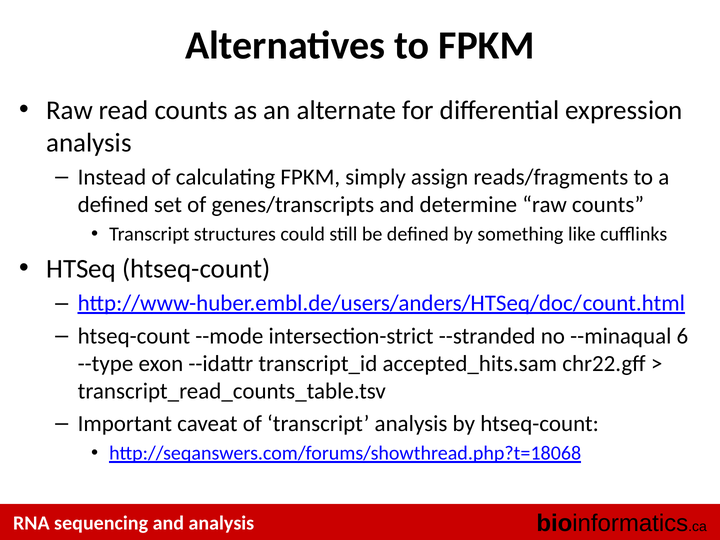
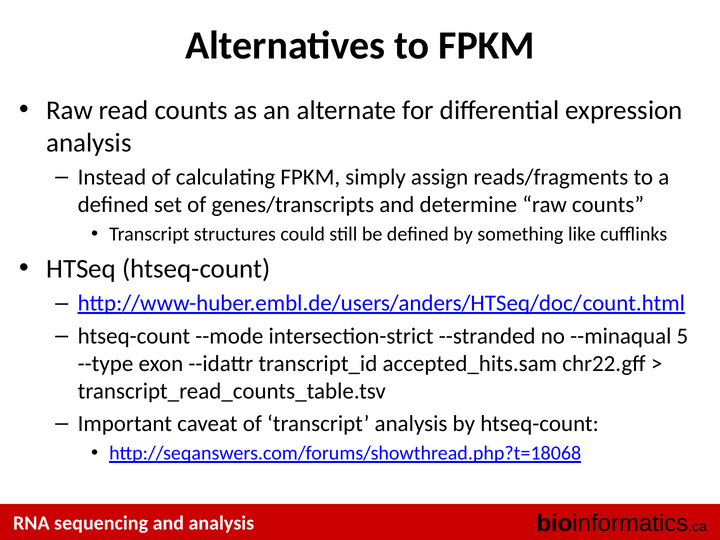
6: 6 -> 5
